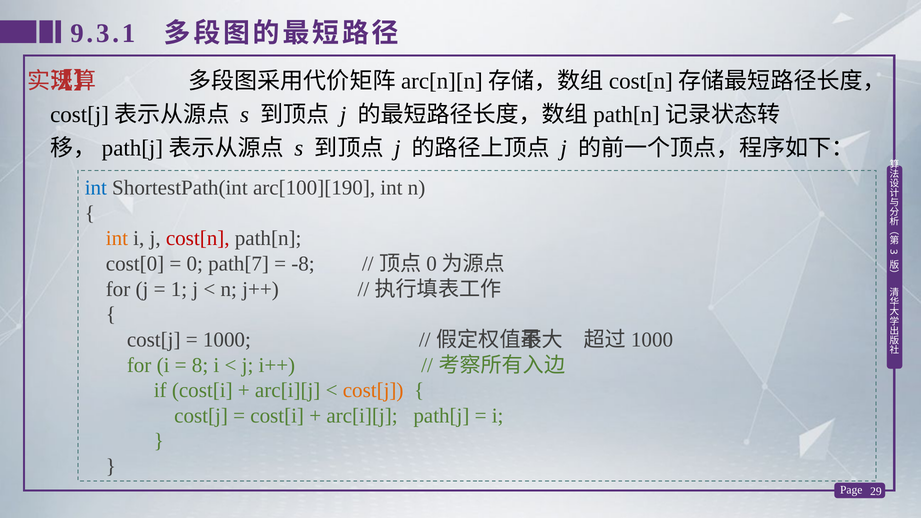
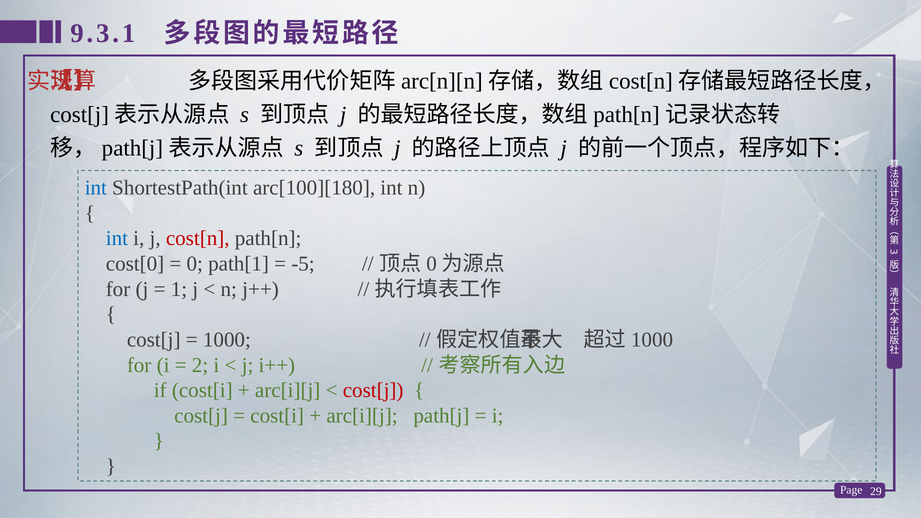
arc[100][190: arc[100][190 -> arc[100][180
int at (117, 239) colour: orange -> blue
path[7: path[7 -> path[1
-8: -8 -> -5
8: 8 -> 2
cost[j at (373, 390) colour: orange -> red
